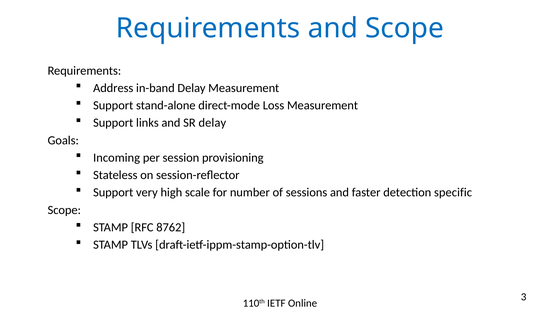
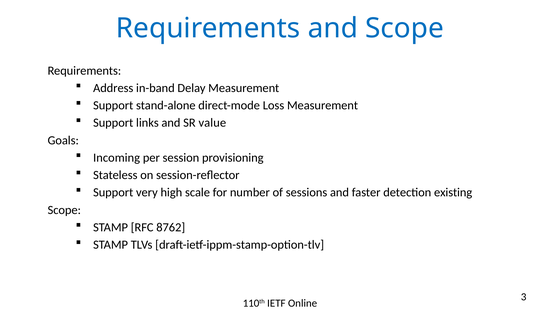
SR delay: delay -> value
specific: specific -> existing
